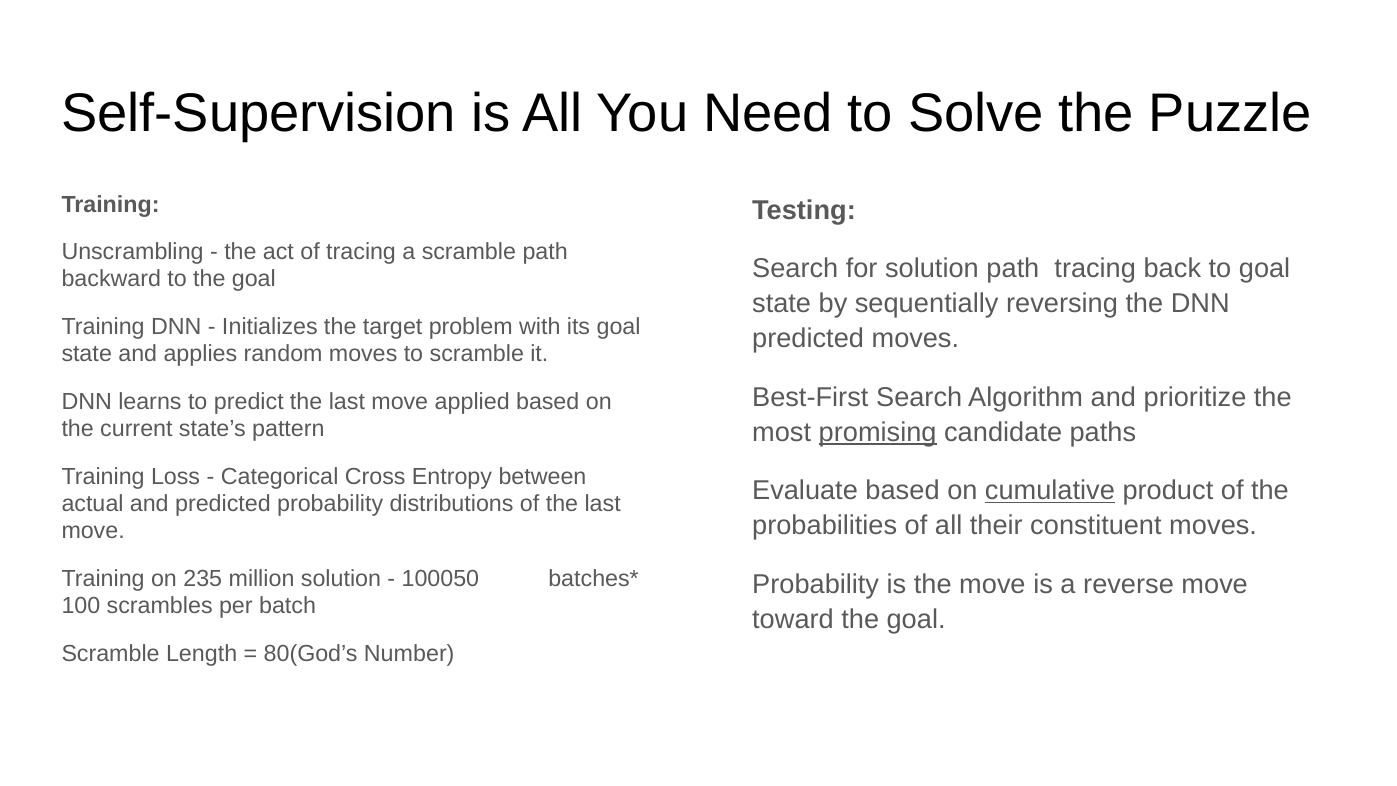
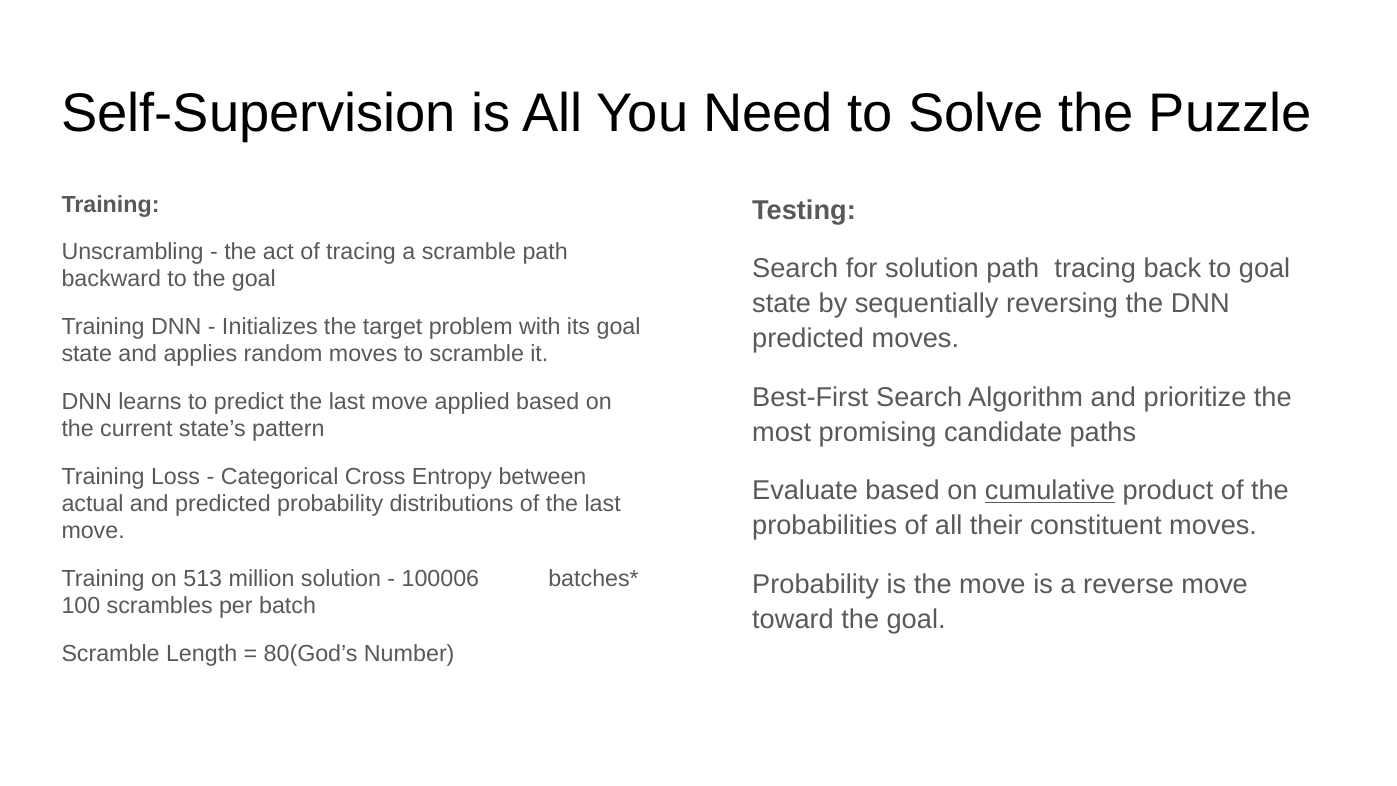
promising underline: present -> none
235: 235 -> 513
100050: 100050 -> 100006
